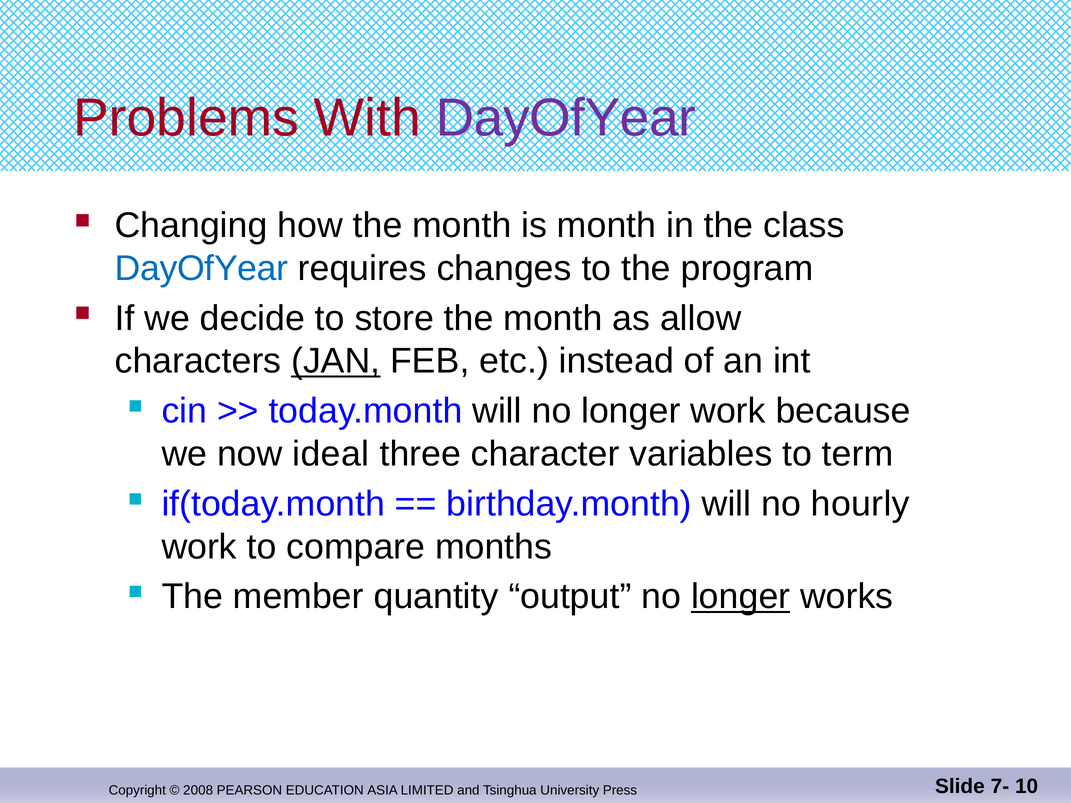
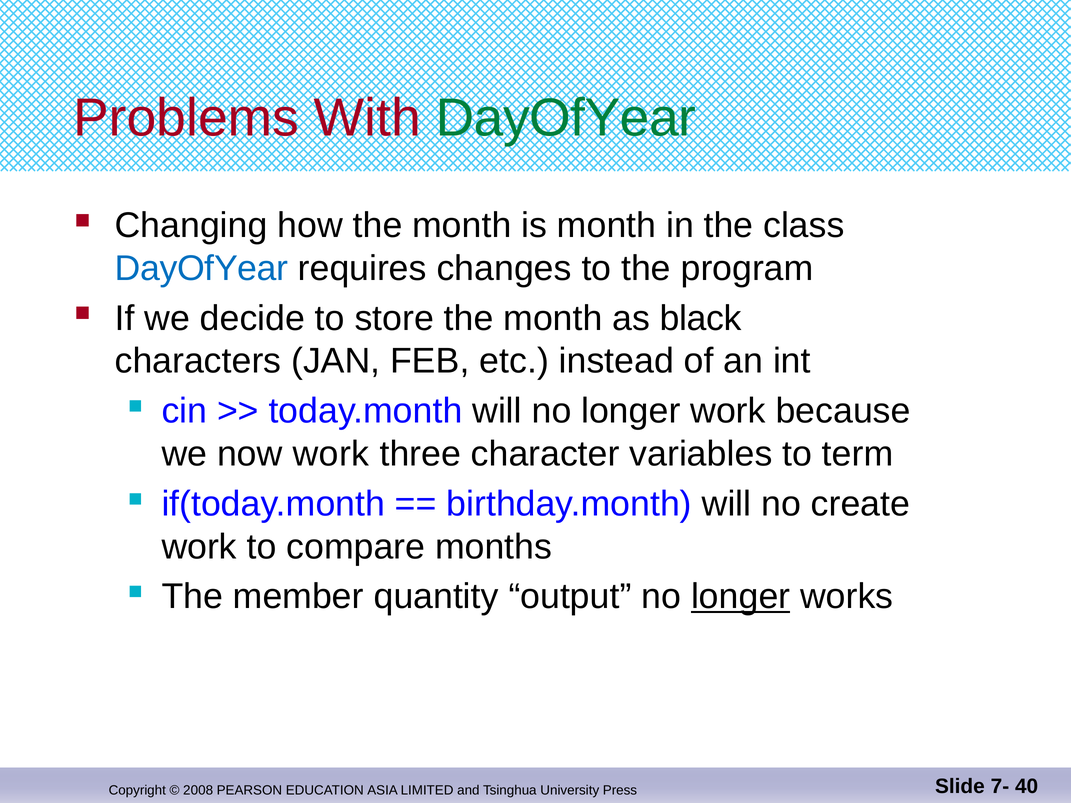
DayOfYear at (566, 118) colour: purple -> green
allow: allow -> black
JAN underline: present -> none
now ideal: ideal -> work
hourly: hourly -> create
10: 10 -> 40
